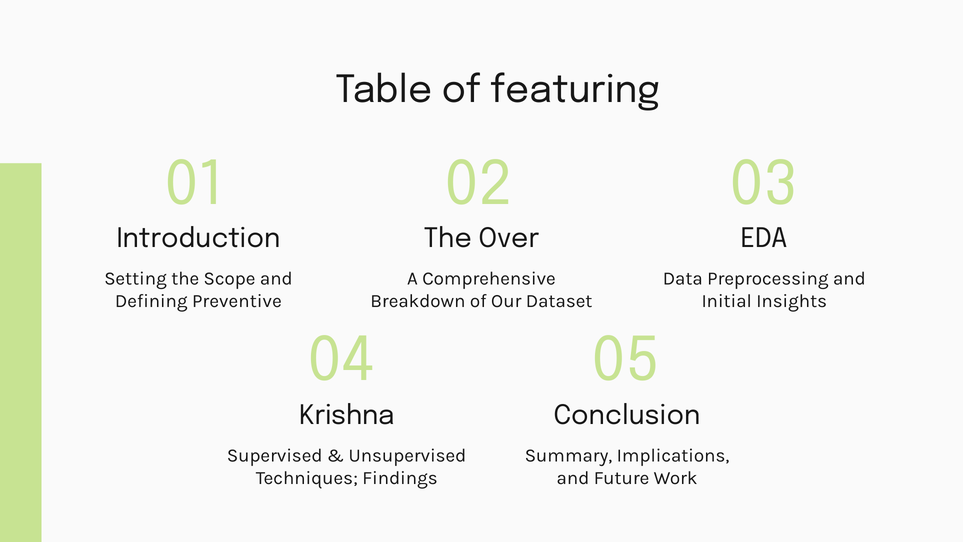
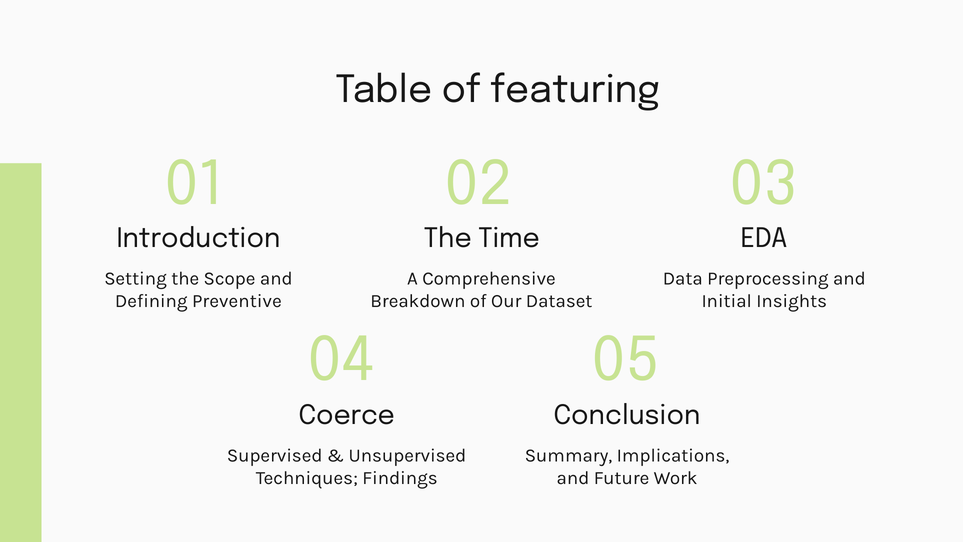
Over: Over -> Time
Krishna: Krishna -> Coerce
